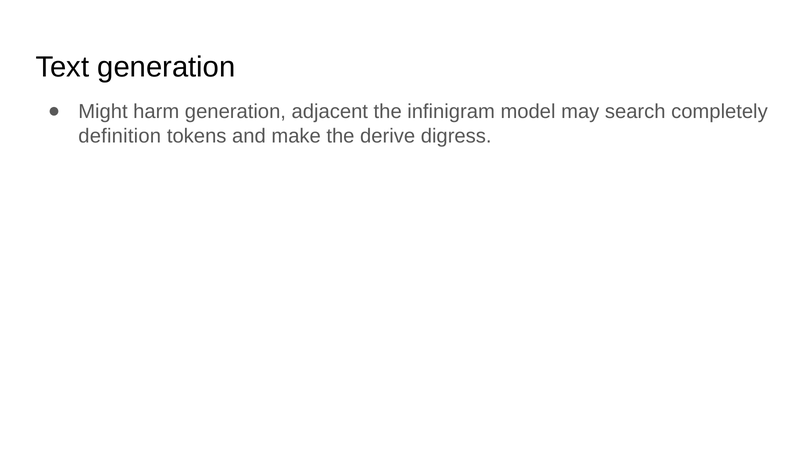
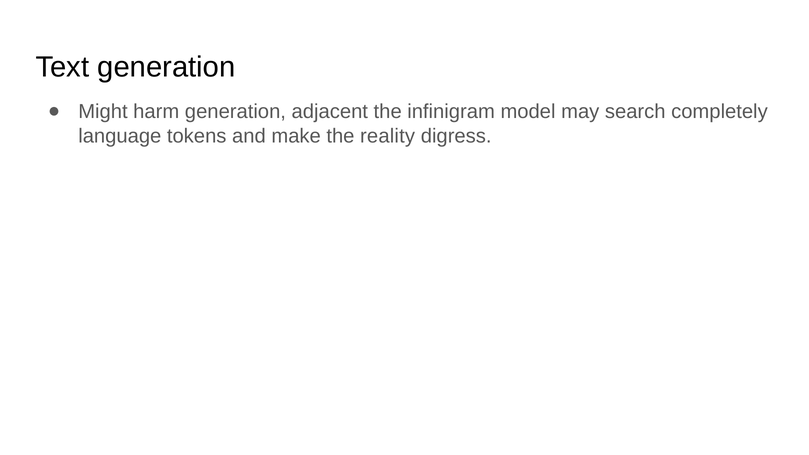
definition: definition -> language
derive: derive -> reality
